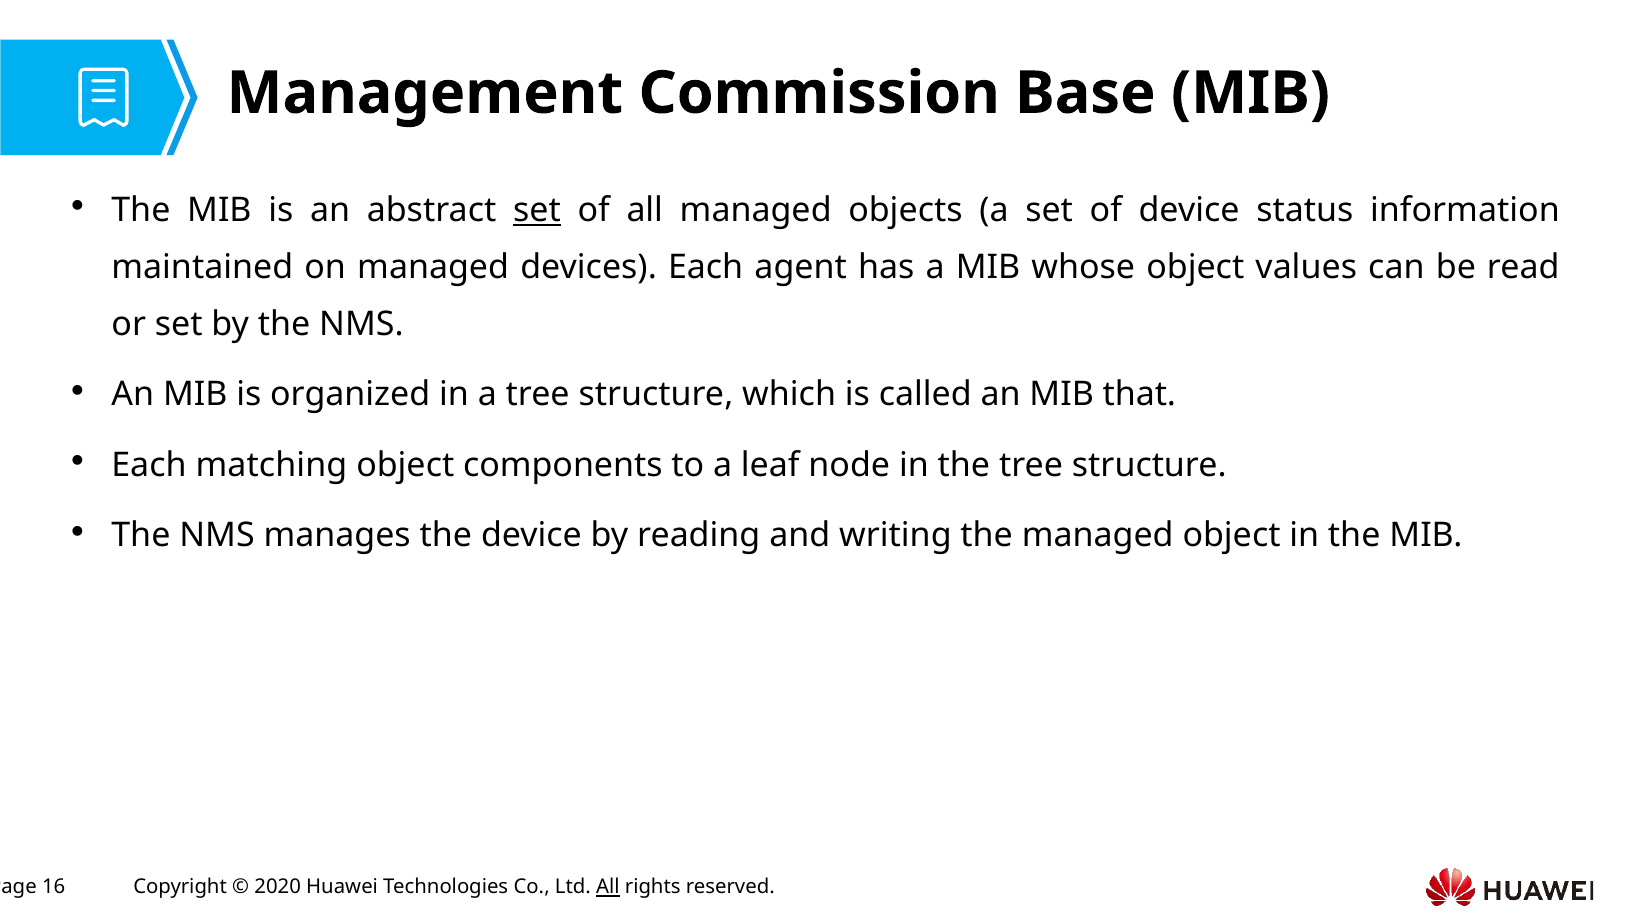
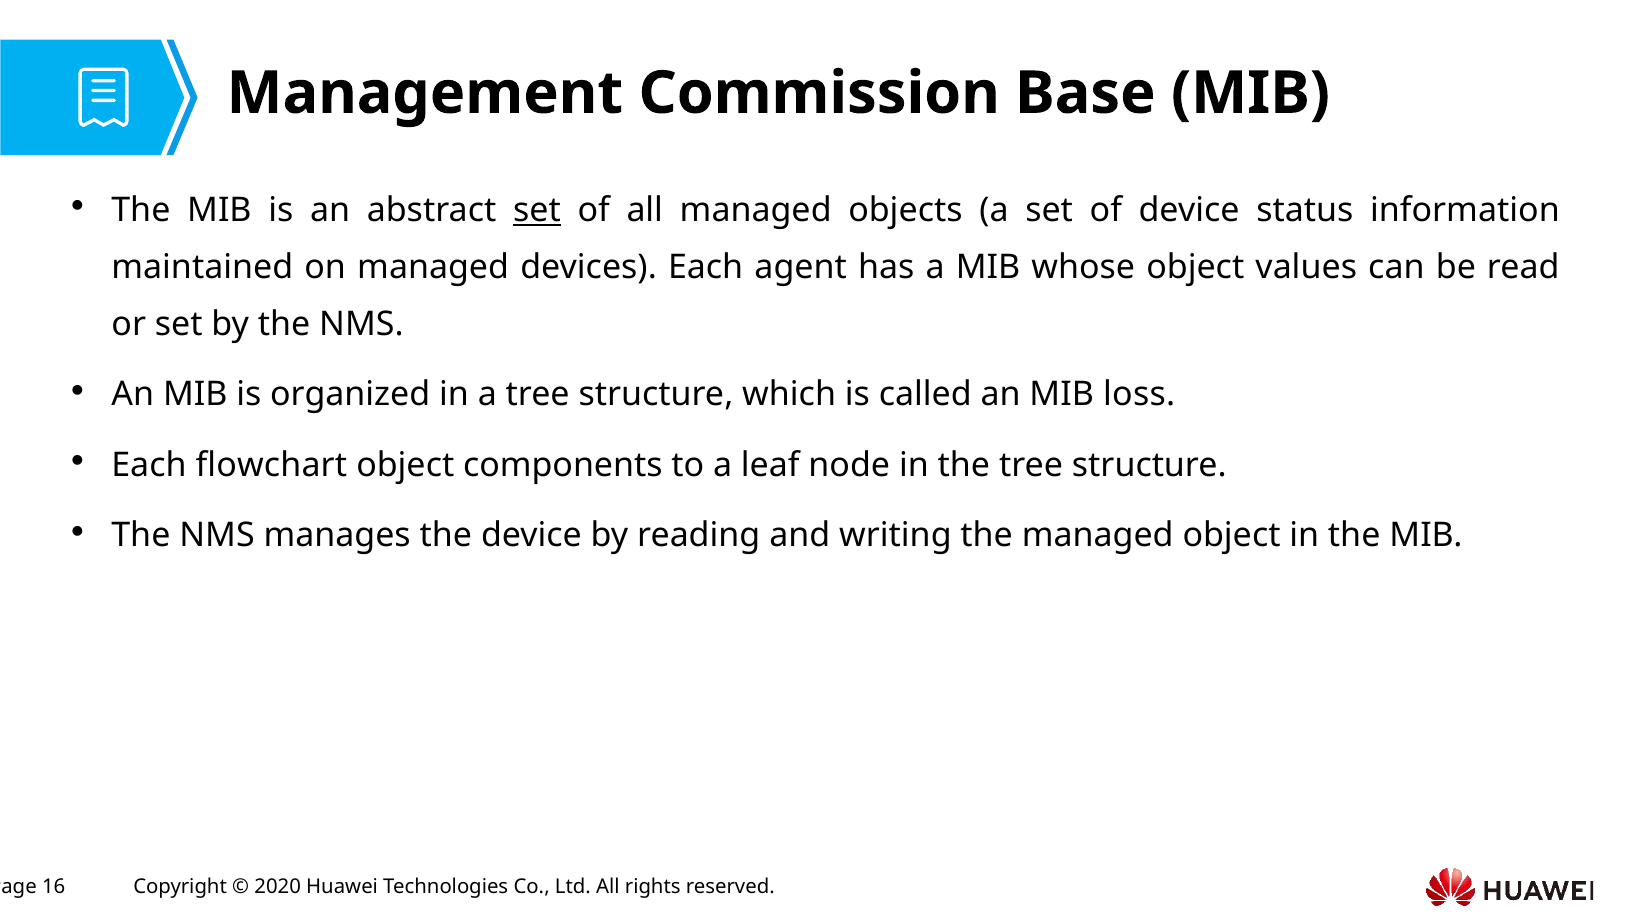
that: that -> loss
matching: matching -> flowchart
All at (608, 887) underline: present -> none
